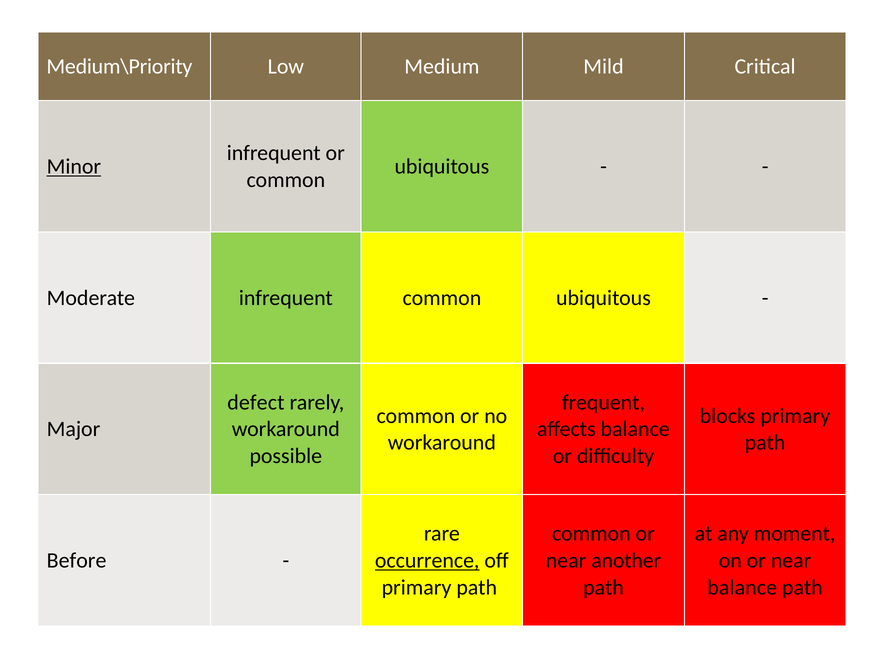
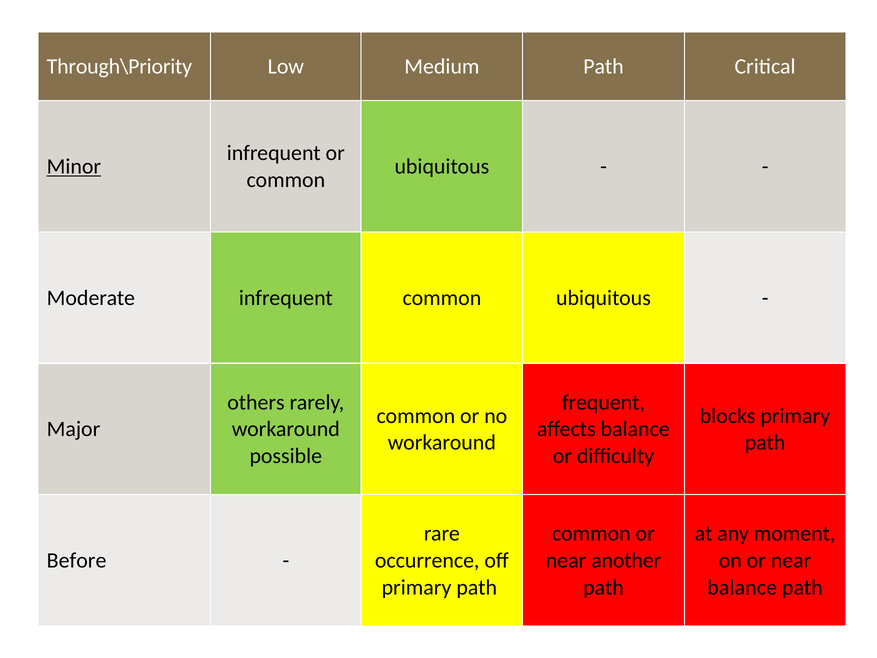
Medium\Priority: Medium\Priority -> Through\Priority
Medium Mild: Mild -> Path
defect: defect -> others
occurrence underline: present -> none
